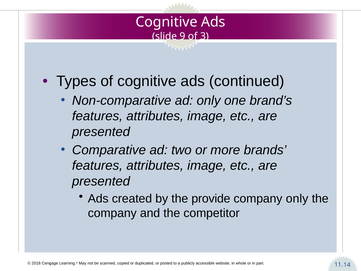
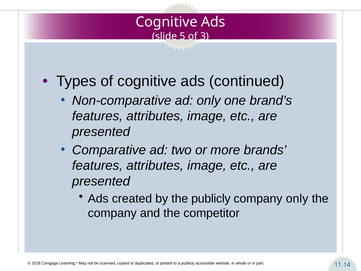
9: 9 -> 5
the provide: provide -> publicly
